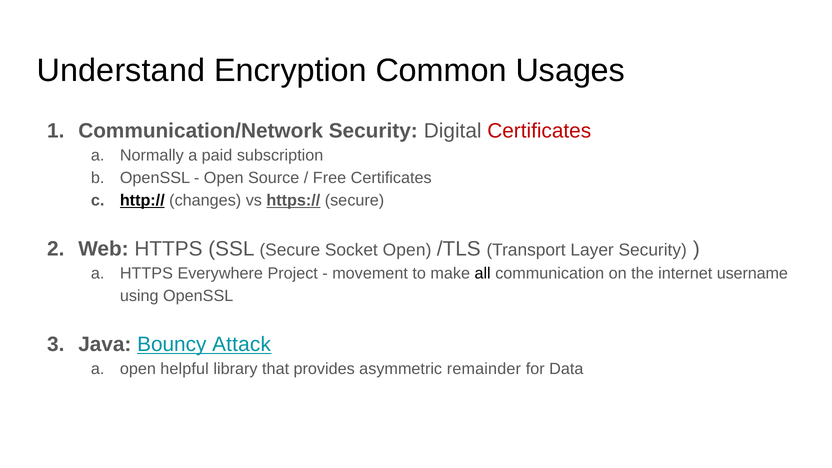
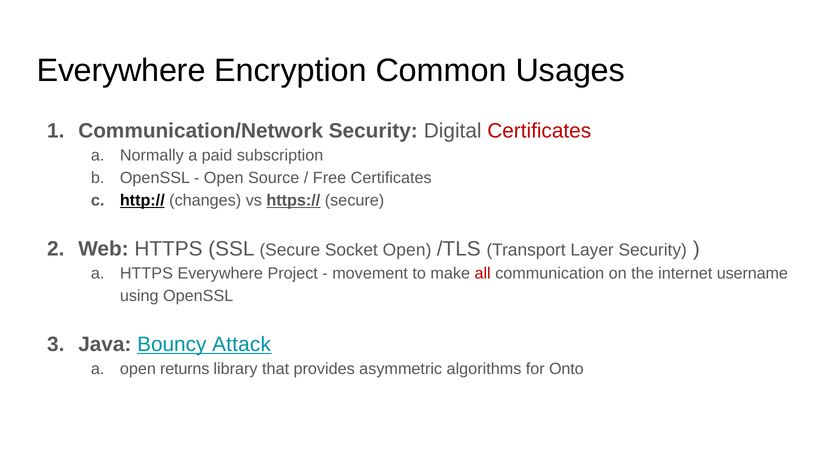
Understand at (121, 70): Understand -> Everywhere
all colour: black -> red
helpful: helpful -> returns
remainder: remainder -> algorithms
Data: Data -> Onto
